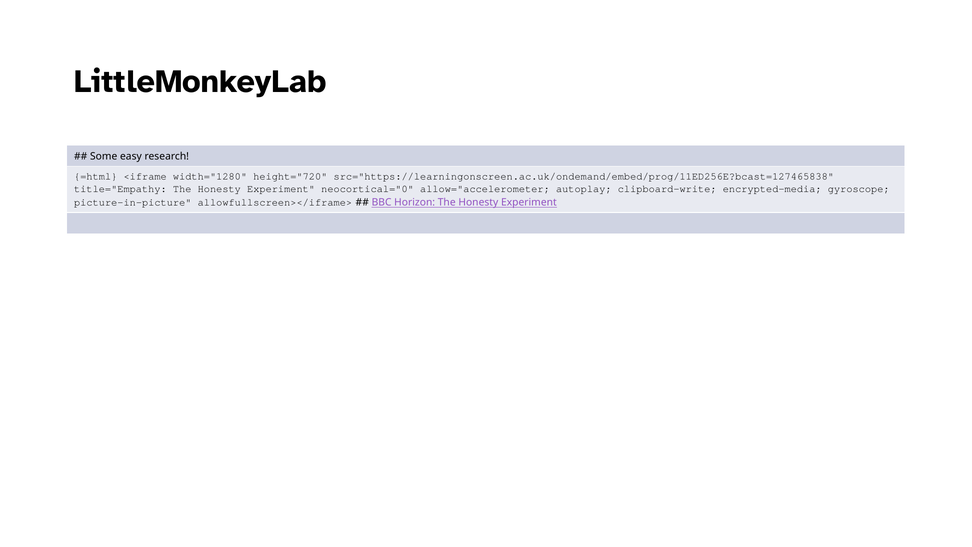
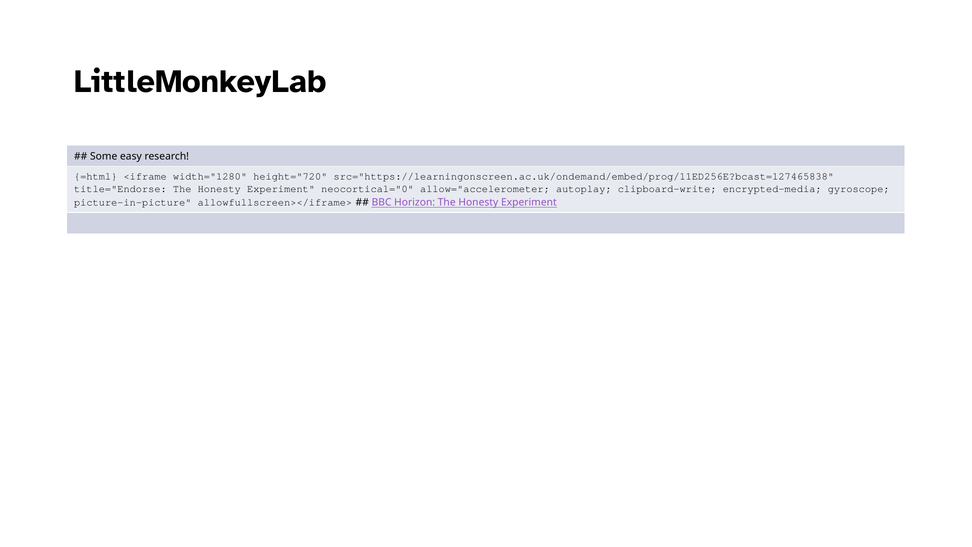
title="Empathy: title="Empathy -> title="Endorse
